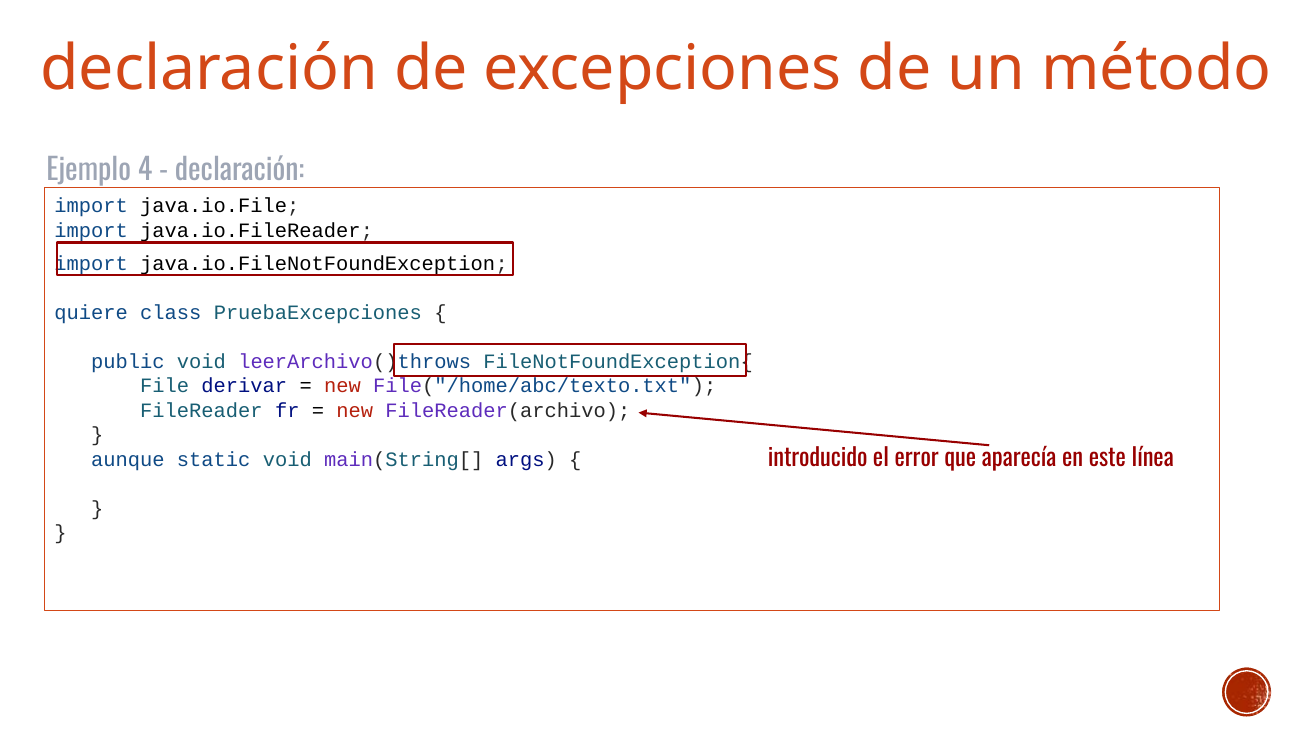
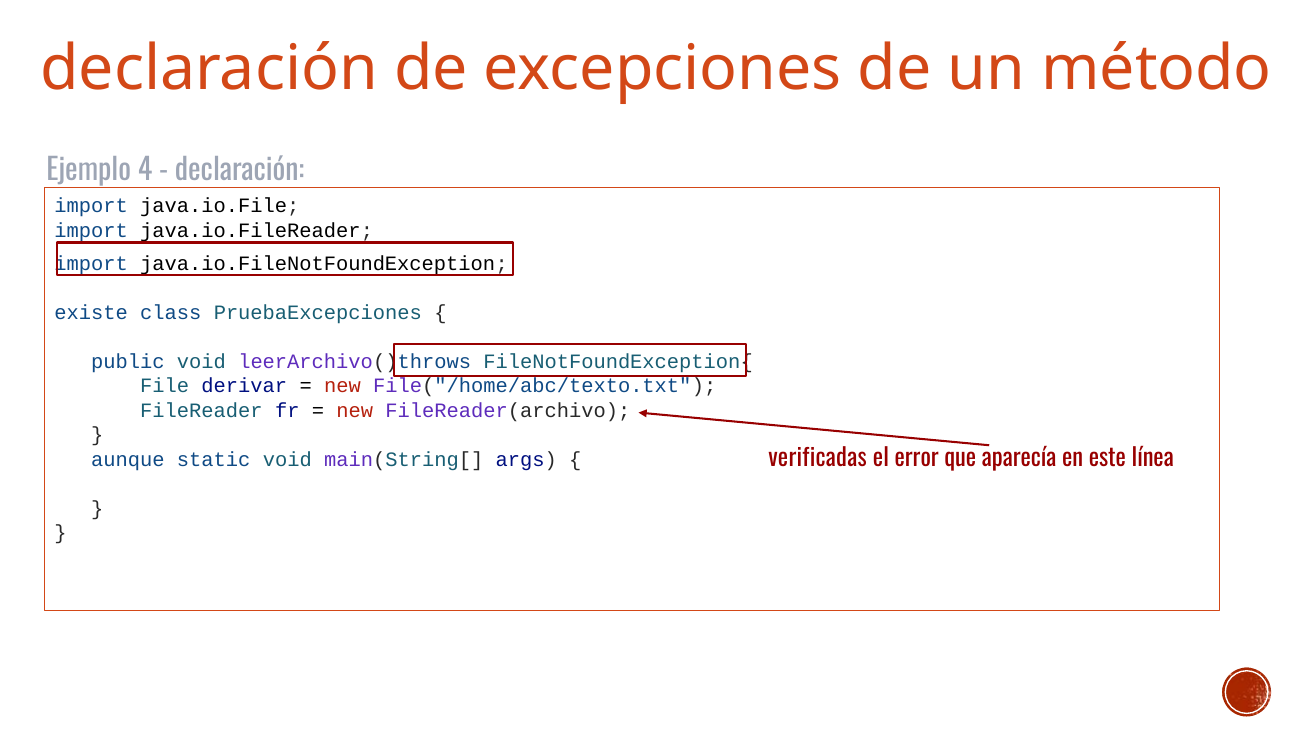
quiere: quiere -> existe
introducido: introducido -> verificadas
